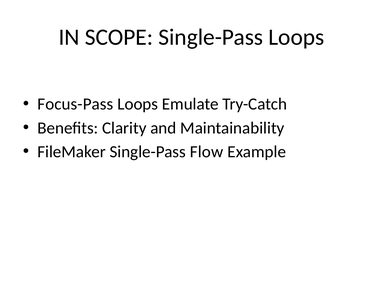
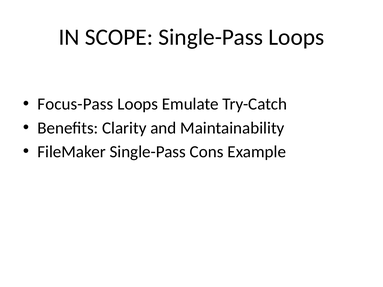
Flow: Flow -> Cons
